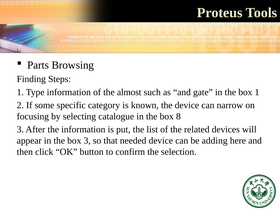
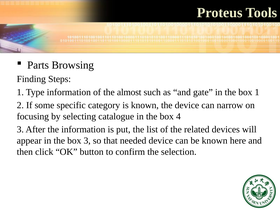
8: 8 -> 4
be adding: adding -> known
